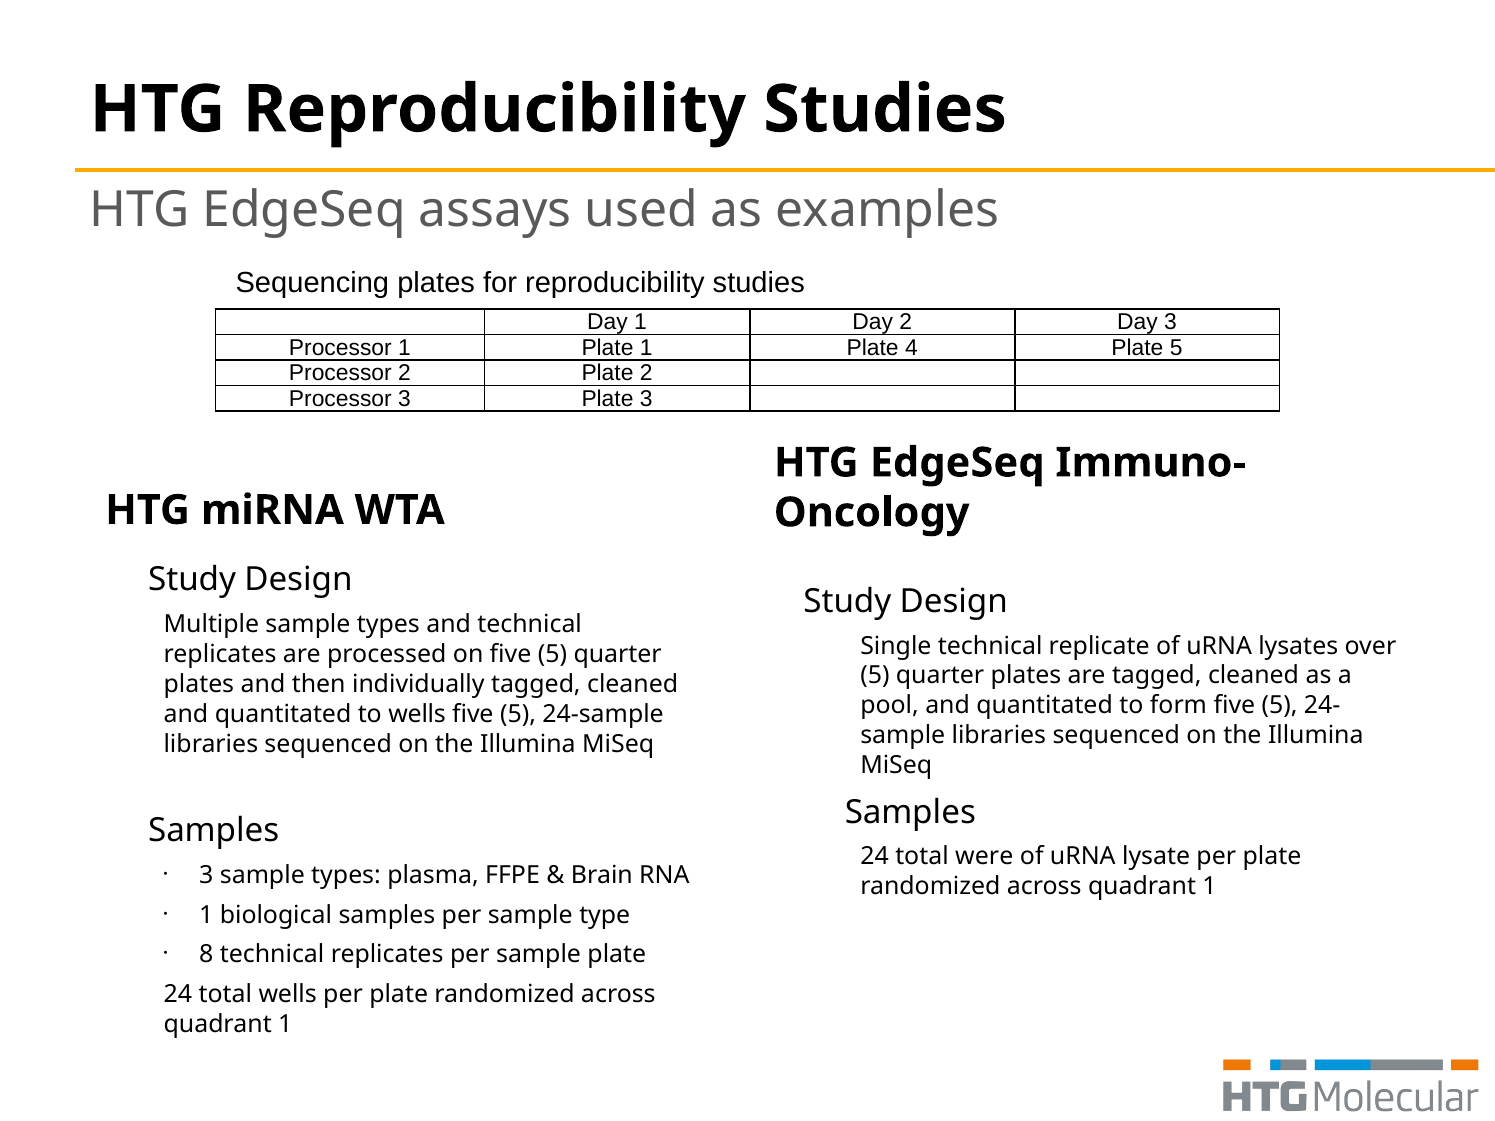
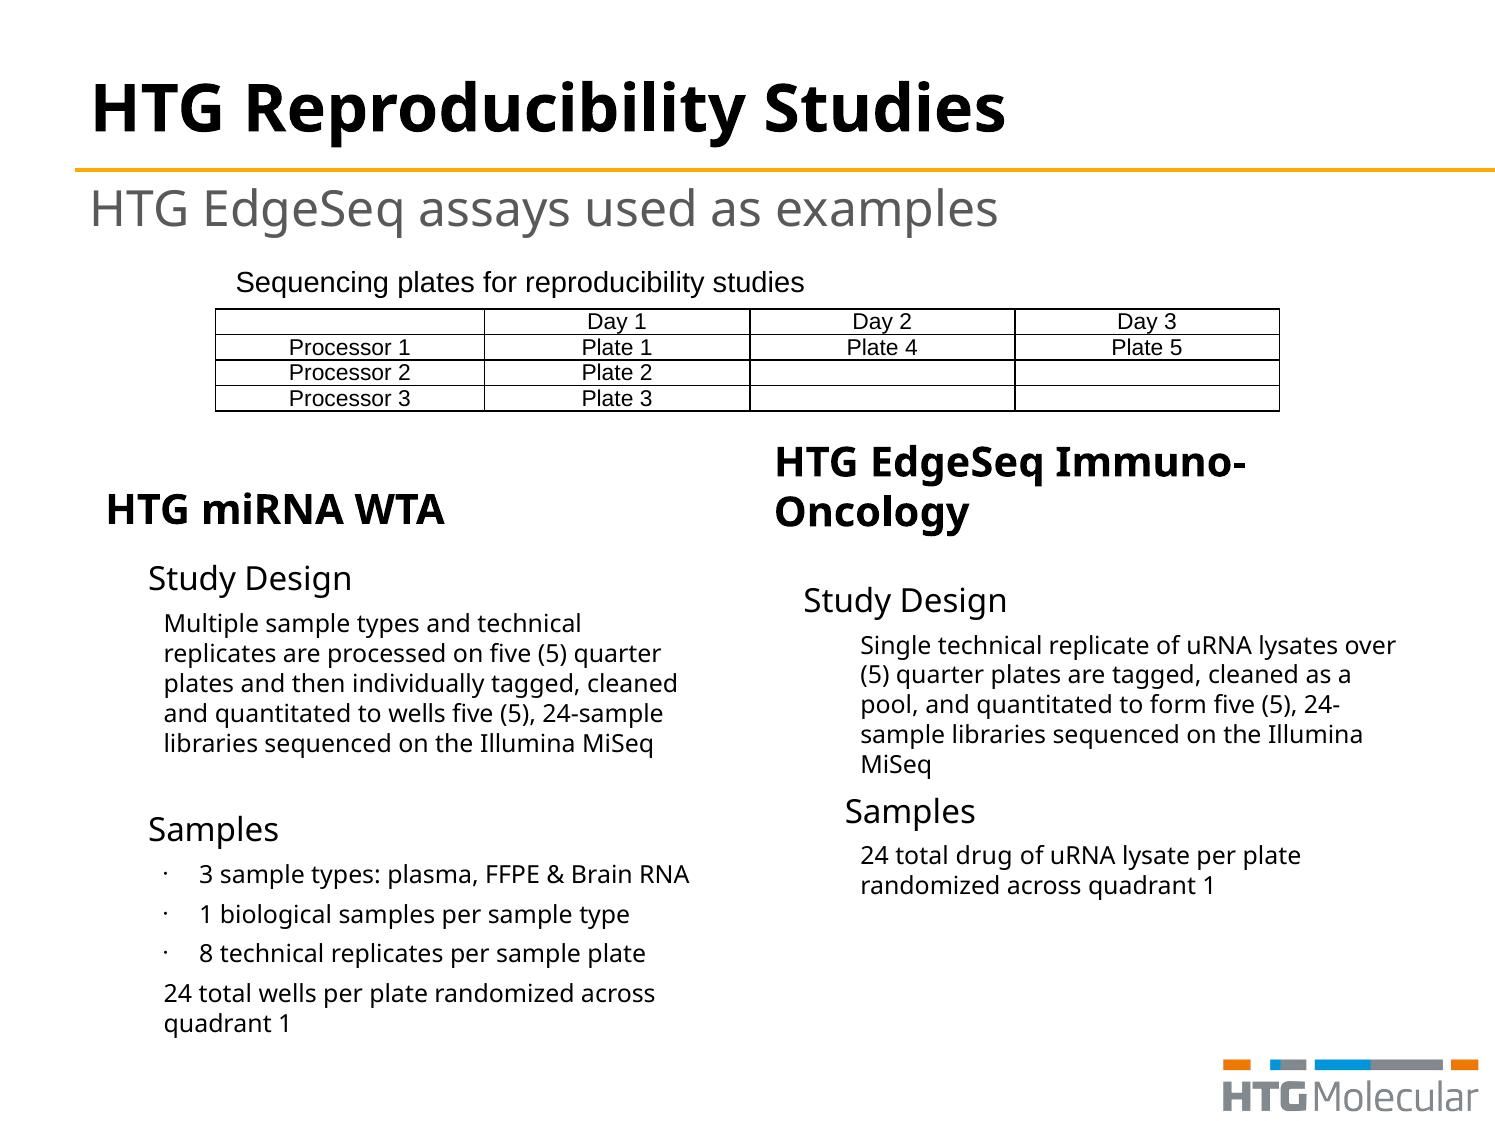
were: were -> drug
